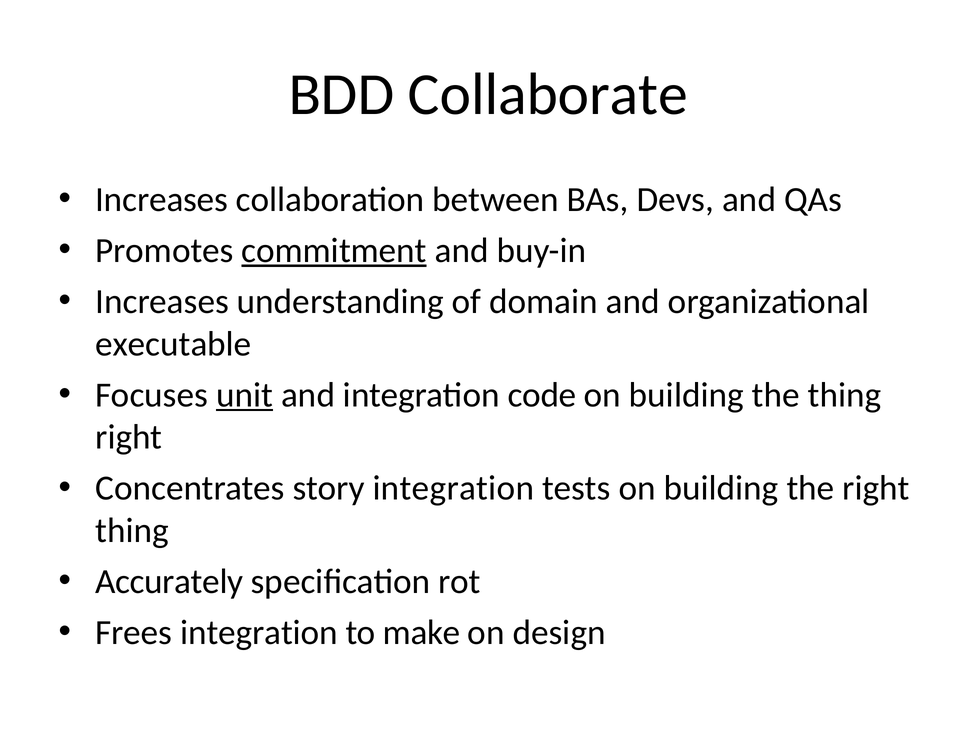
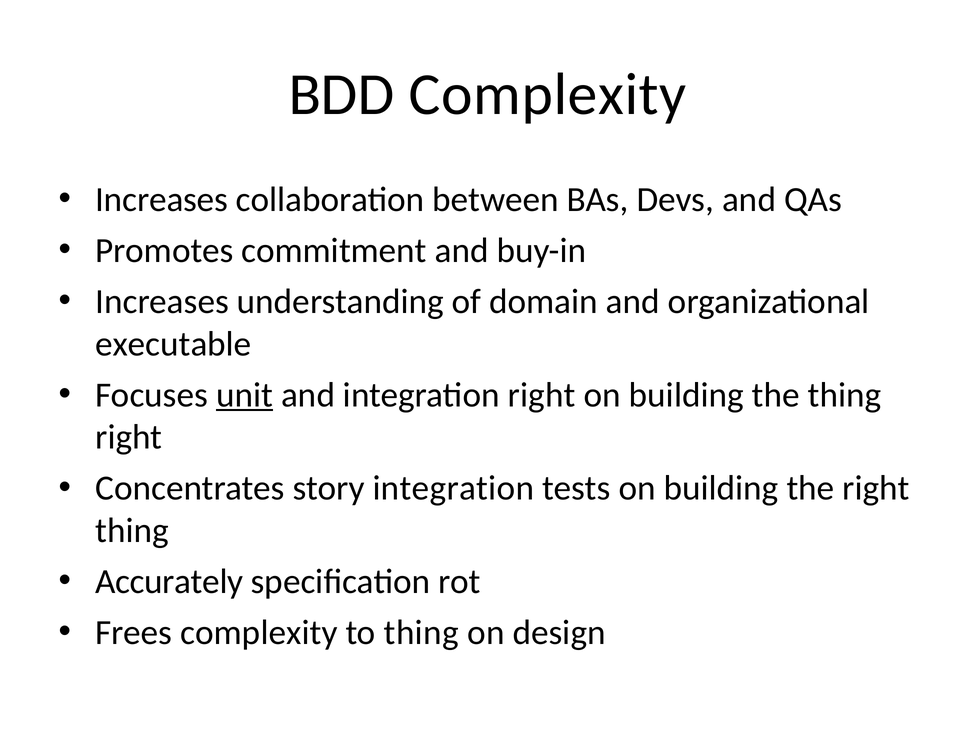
BDD Collaborate: Collaborate -> Complexity
commitment underline: present -> none
integration code: code -> right
Frees integration: integration -> complexity
to make: make -> thing
